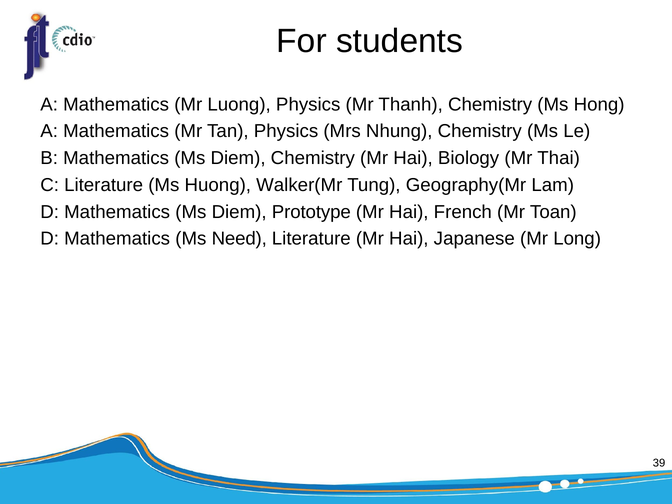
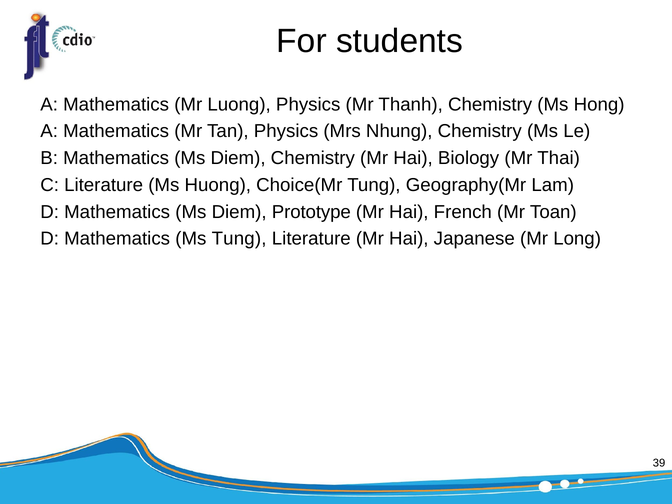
Walker(Mr: Walker(Mr -> Choice(Mr
Ms Need: Need -> Tung
